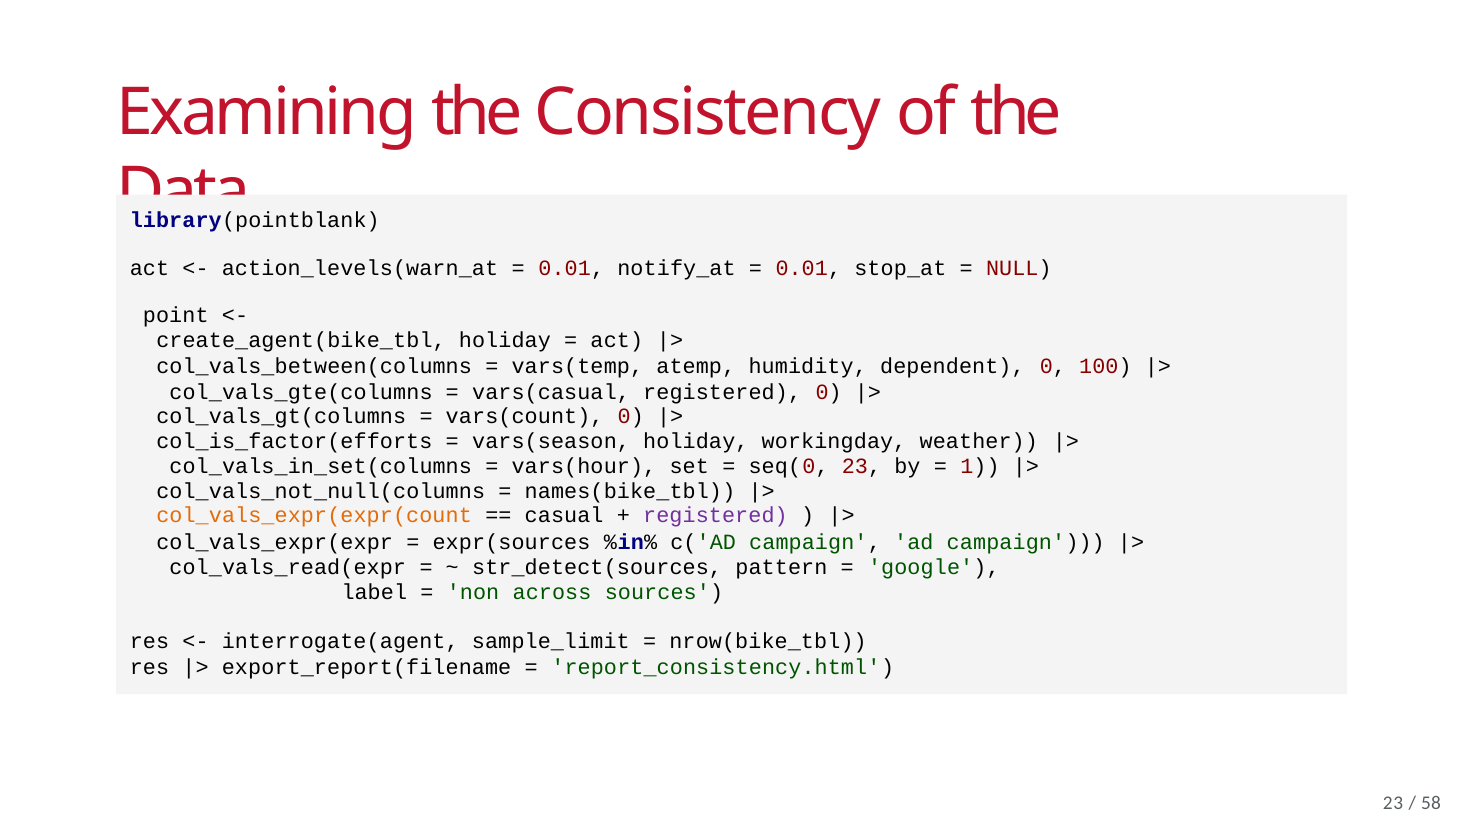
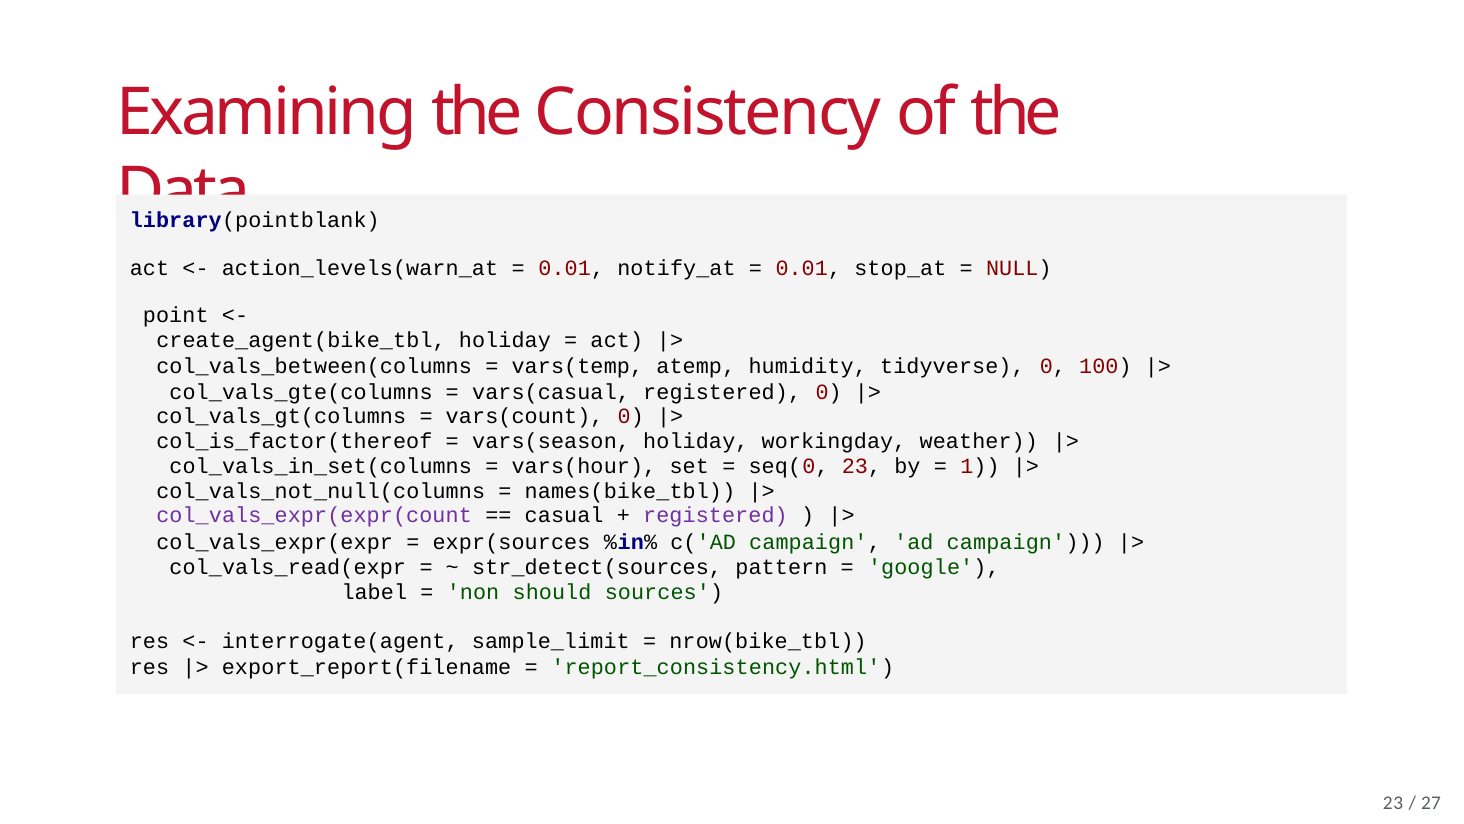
dependent: dependent -> tidyverse
col_is_factor(efforts: col_is_factor(efforts -> col_is_factor(thereof
col_vals_expr(expr(count colour: orange -> purple
across: across -> should
58: 58 -> 27
